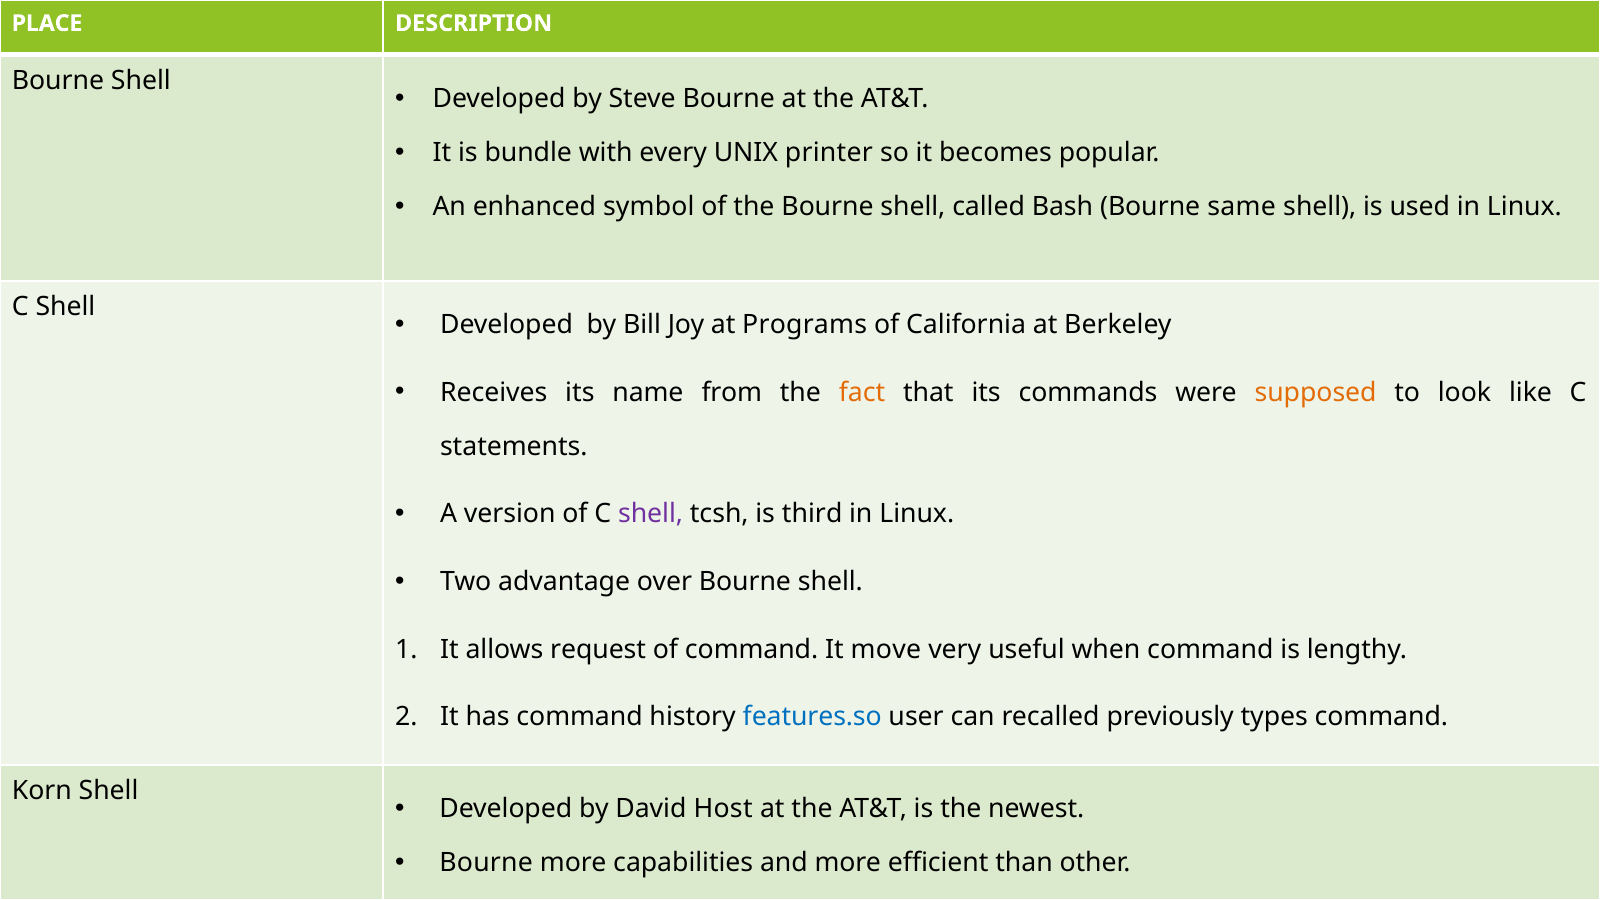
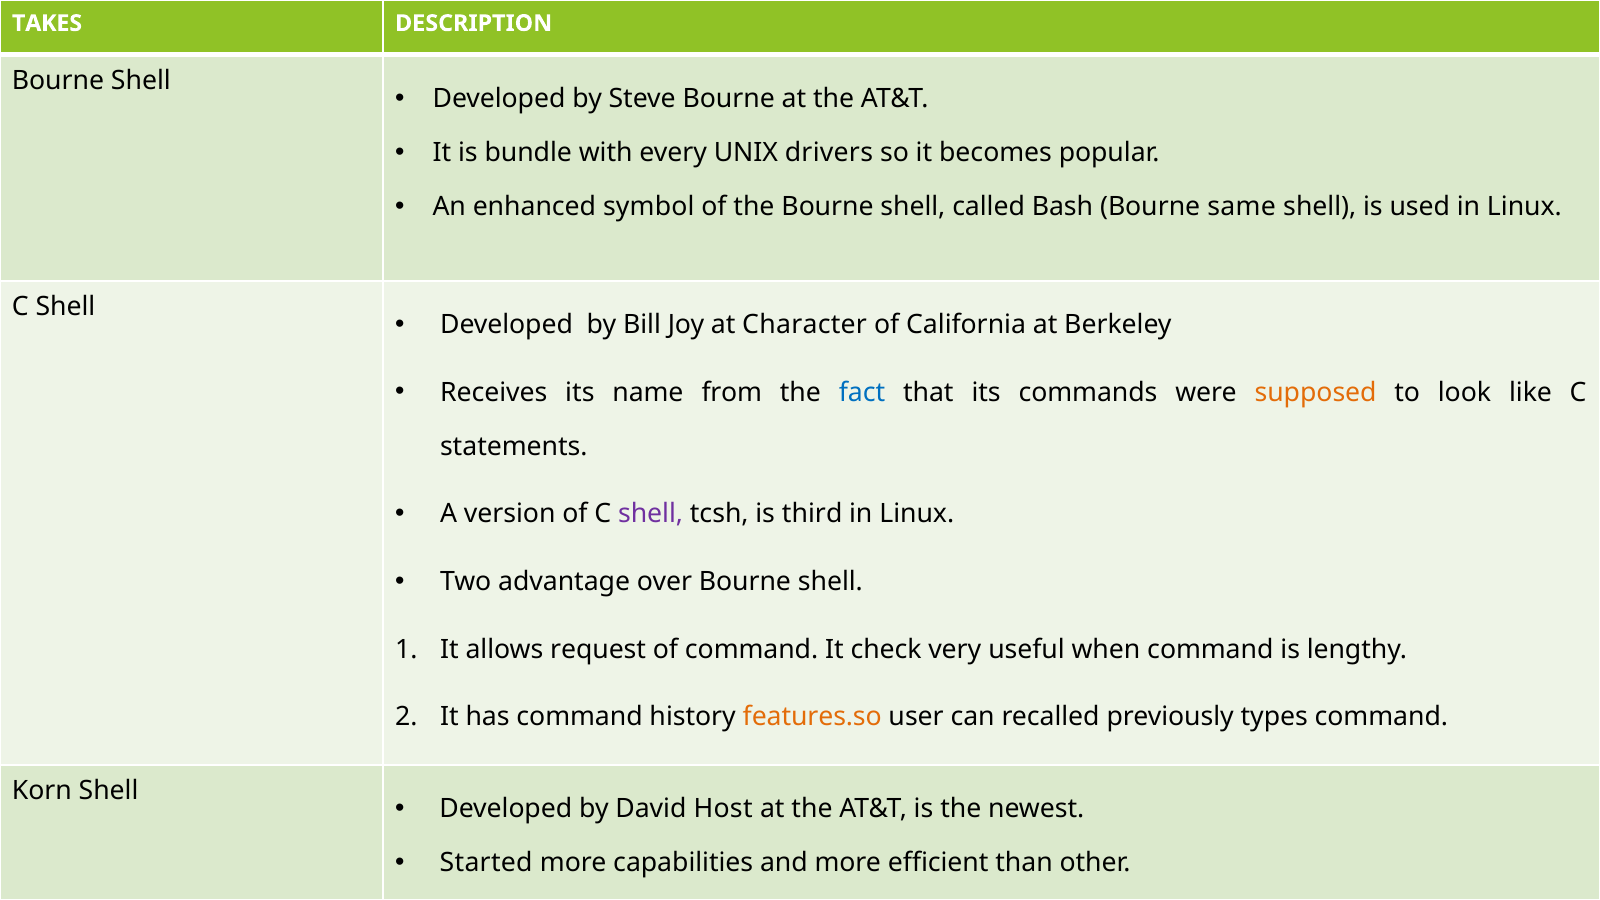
PLACE: PLACE -> TAKES
printer: printer -> drivers
Programs: Programs -> Character
fact colour: orange -> blue
move: move -> check
features.so colour: blue -> orange
Bourne at (486, 863): Bourne -> Started
